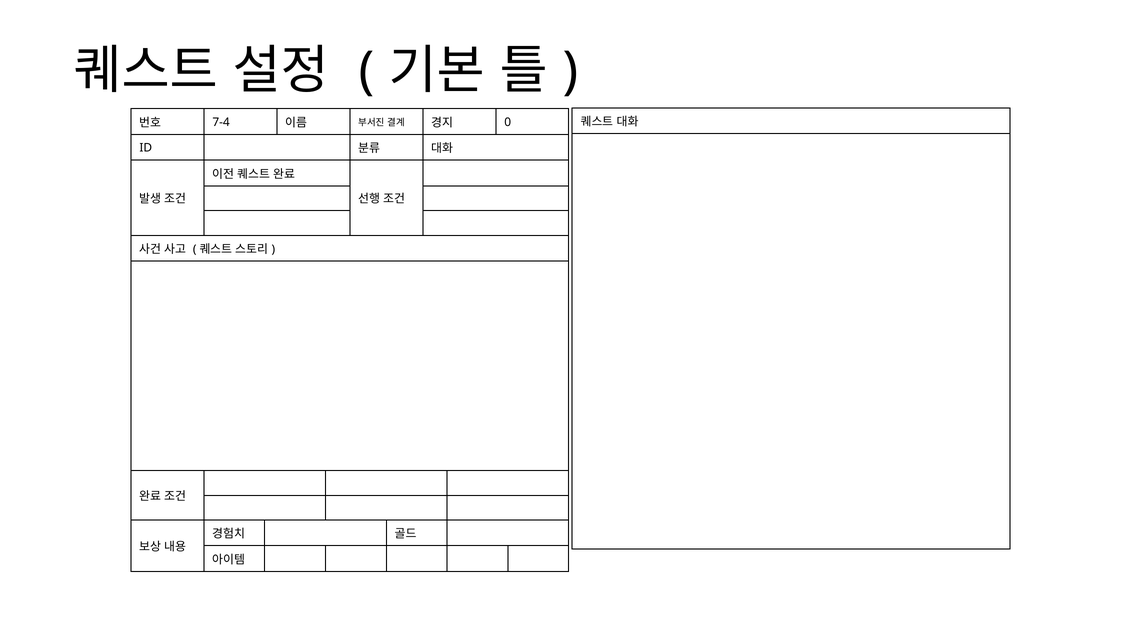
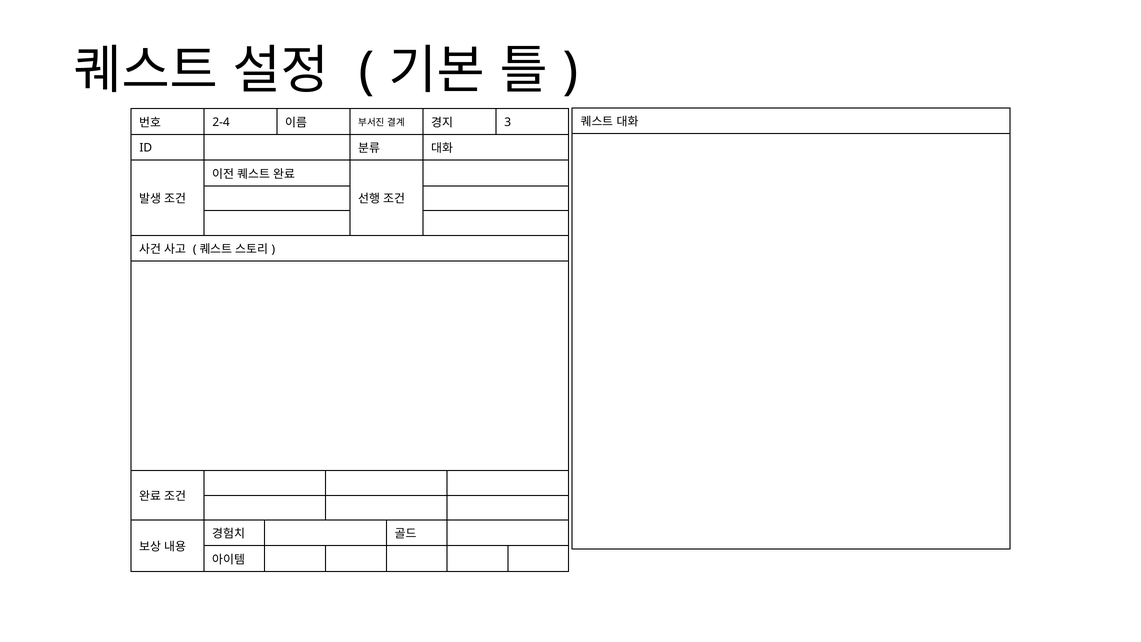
7-4: 7-4 -> 2-4
0: 0 -> 3
